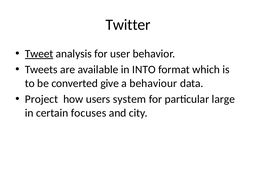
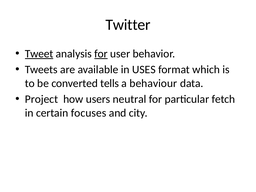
for at (101, 54) underline: none -> present
INTO: INTO -> USES
give: give -> tells
system: system -> neutral
large: large -> fetch
